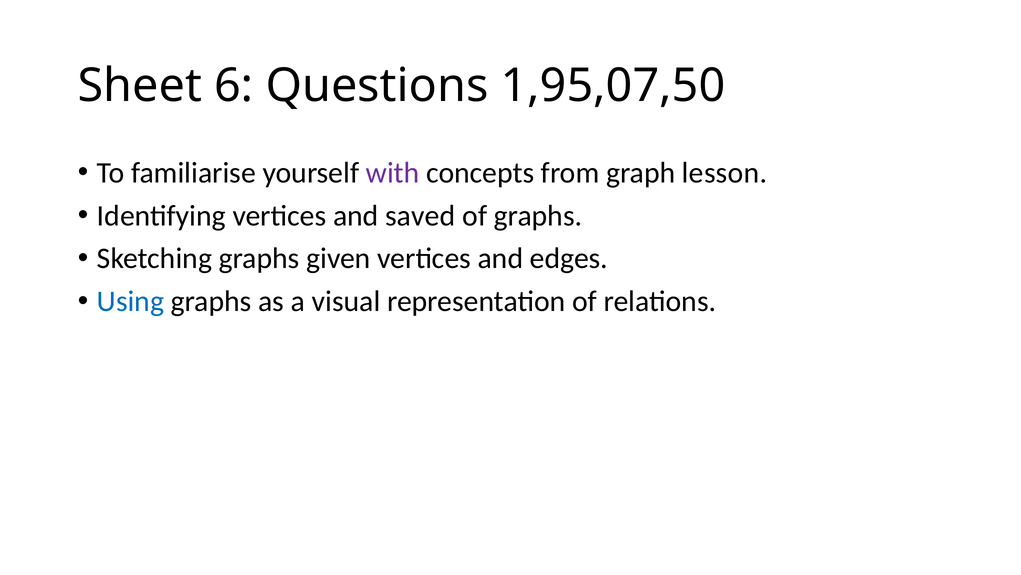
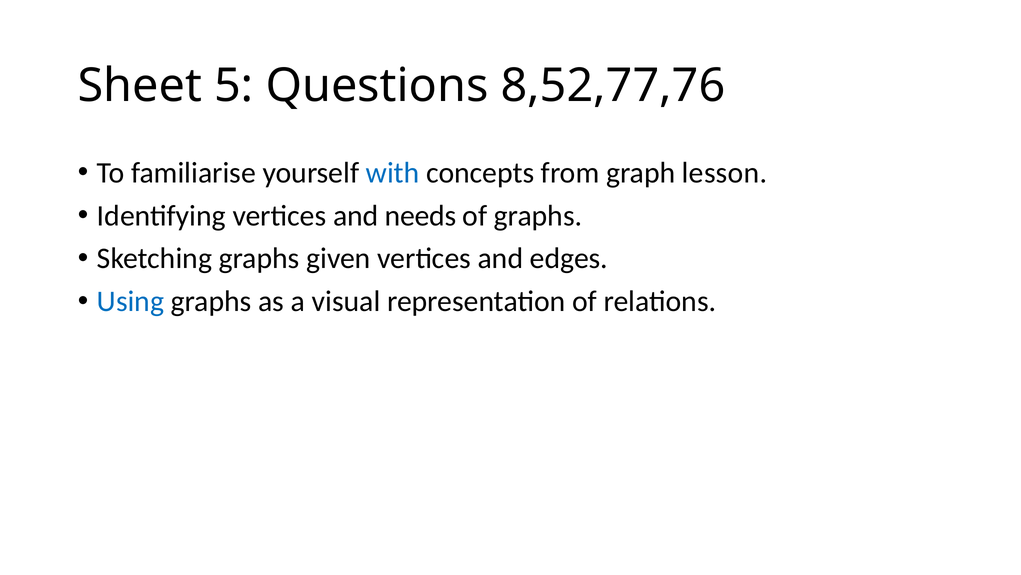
6: 6 -> 5
1,95,07,50: 1,95,07,50 -> 8,52,77,76
with colour: purple -> blue
saved: saved -> needs
